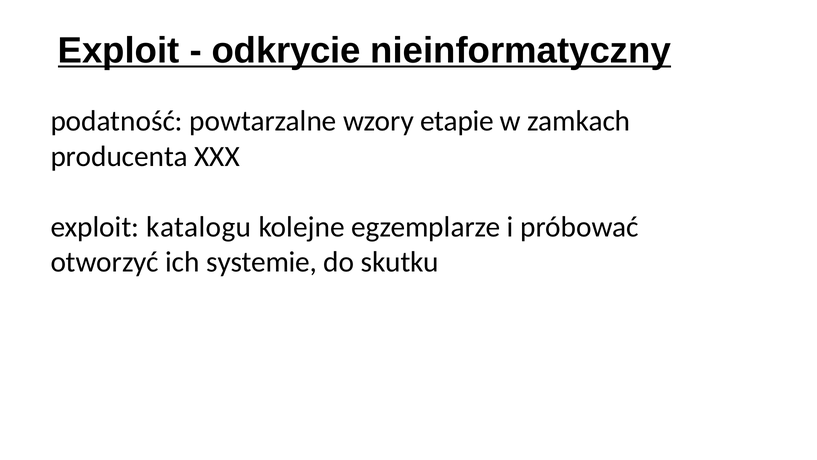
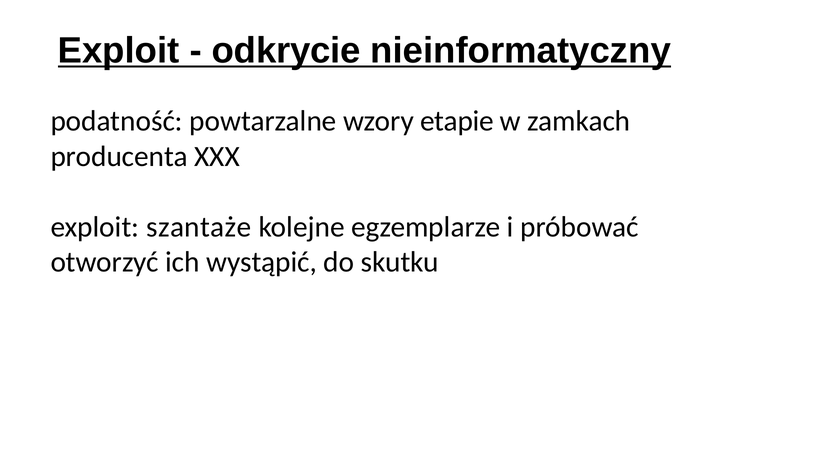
katalogu: katalogu -> szantaże
systemie: systemie -> wystąpić
